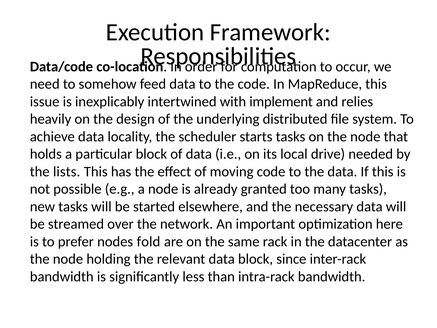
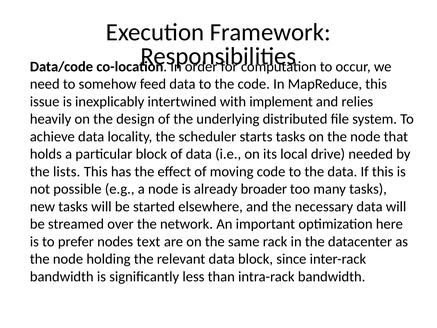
granted: granted -> broader
fold: fold -> text
